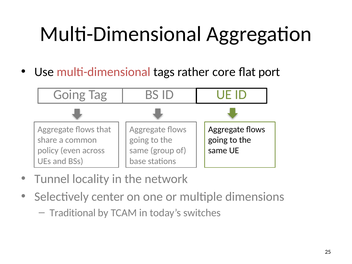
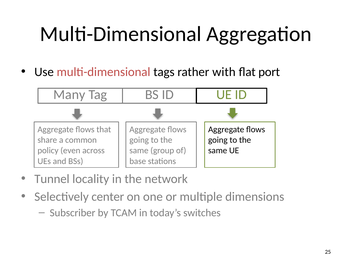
core: core -> with
Going at (69, 95): Going -> Many
Traditional: Traditional -> Subscriber
